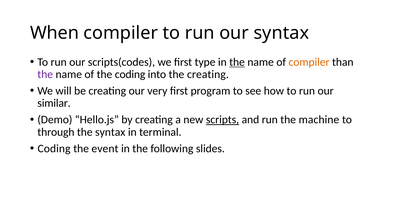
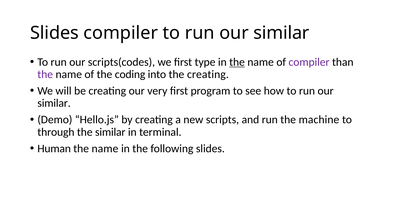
When at (54, 33): When -> Slides
syntax at (281, 33): syntax -> similar
compiler at (309, 62) colour: orange -> purple
scripts underline: present -> none
the syntax: syntax -> similar
Coding at (54, 149): Coding -> Human
event at (105, 149): event -> name
